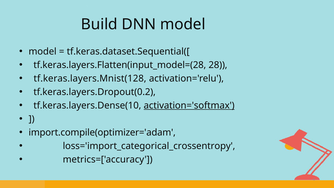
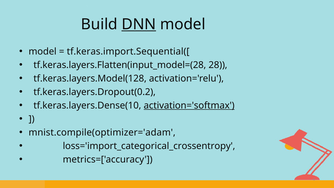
DNN underline: none -> present
tf.keras.dataset.Sequential([: tf.keras.dataset.Sequential([ -> tf.keras.import.Sequential([
tf.keras.layers.Mnist(128: tf.keras.layers.Mnist(128 -> tf.keras.layers.Model(128
import.compile(optimizer='adam: import.compile(optimizer='adam -> mnist.compile(optimizer='adam
